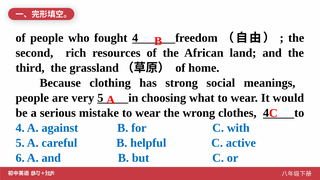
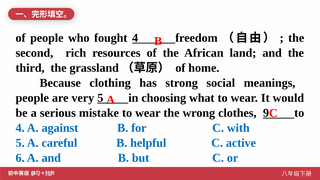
clothes 4: 4 -> 9
